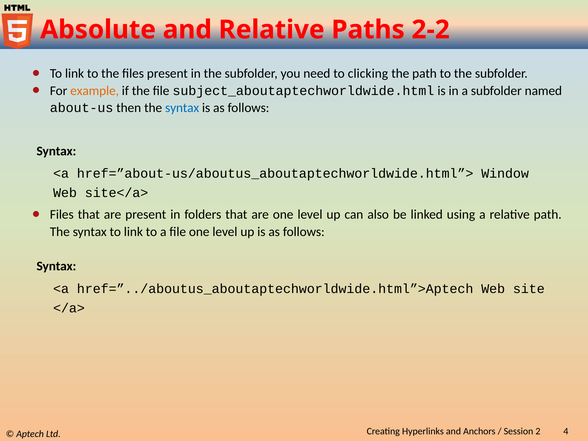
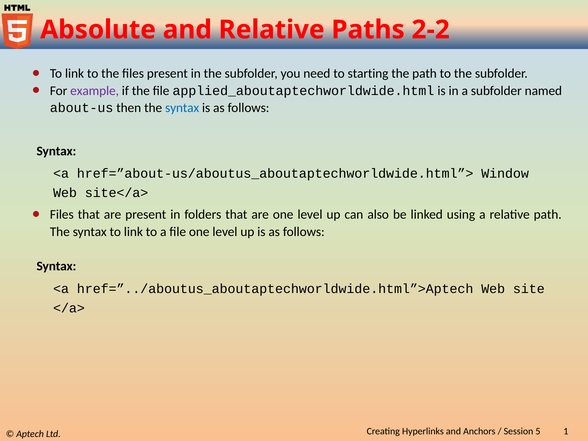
clicking: clicking -> starting
example colour: orange -> purple
subject_aboutaptechworldwide.html: subject_aboutaptechworldwide.html -> applied_aboutaptechworldwide.html
2: 2 -> 5
4: 4 -> 1
